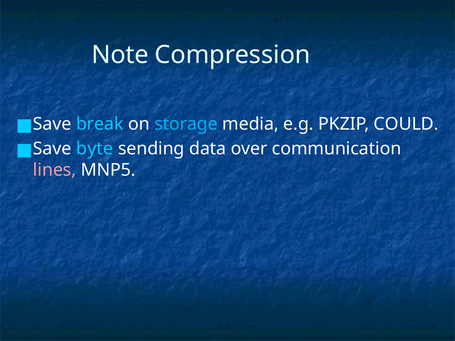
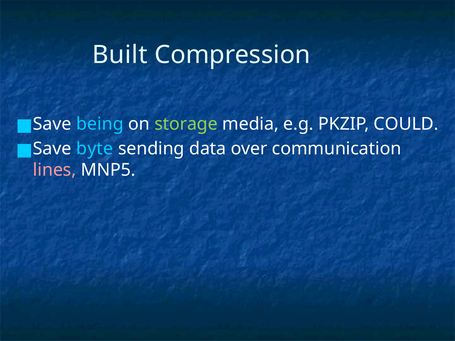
Note: Note -> Built
break: break -> being
storage colour: light blue -> light green
